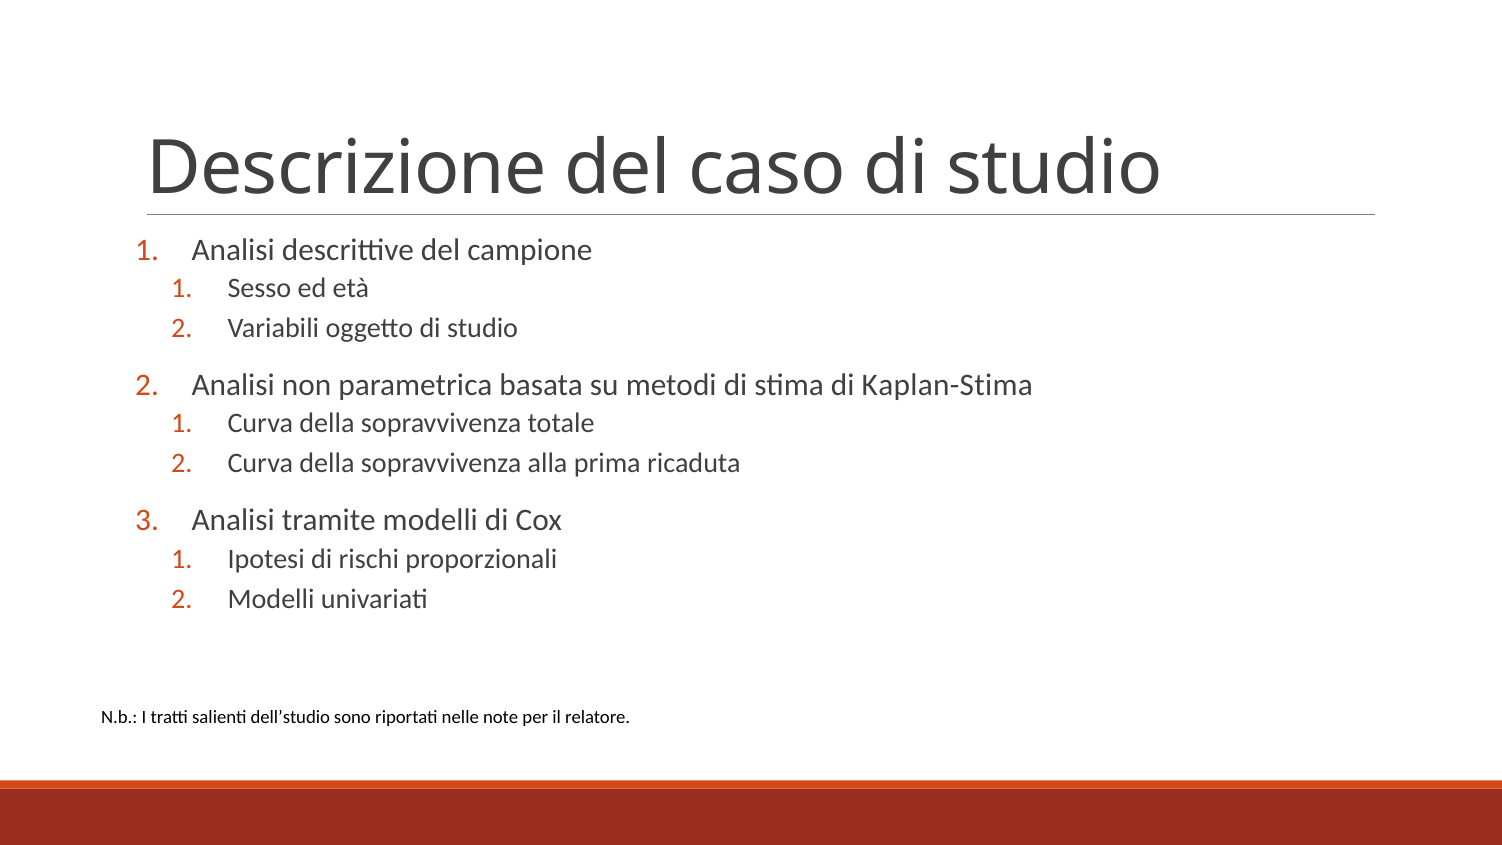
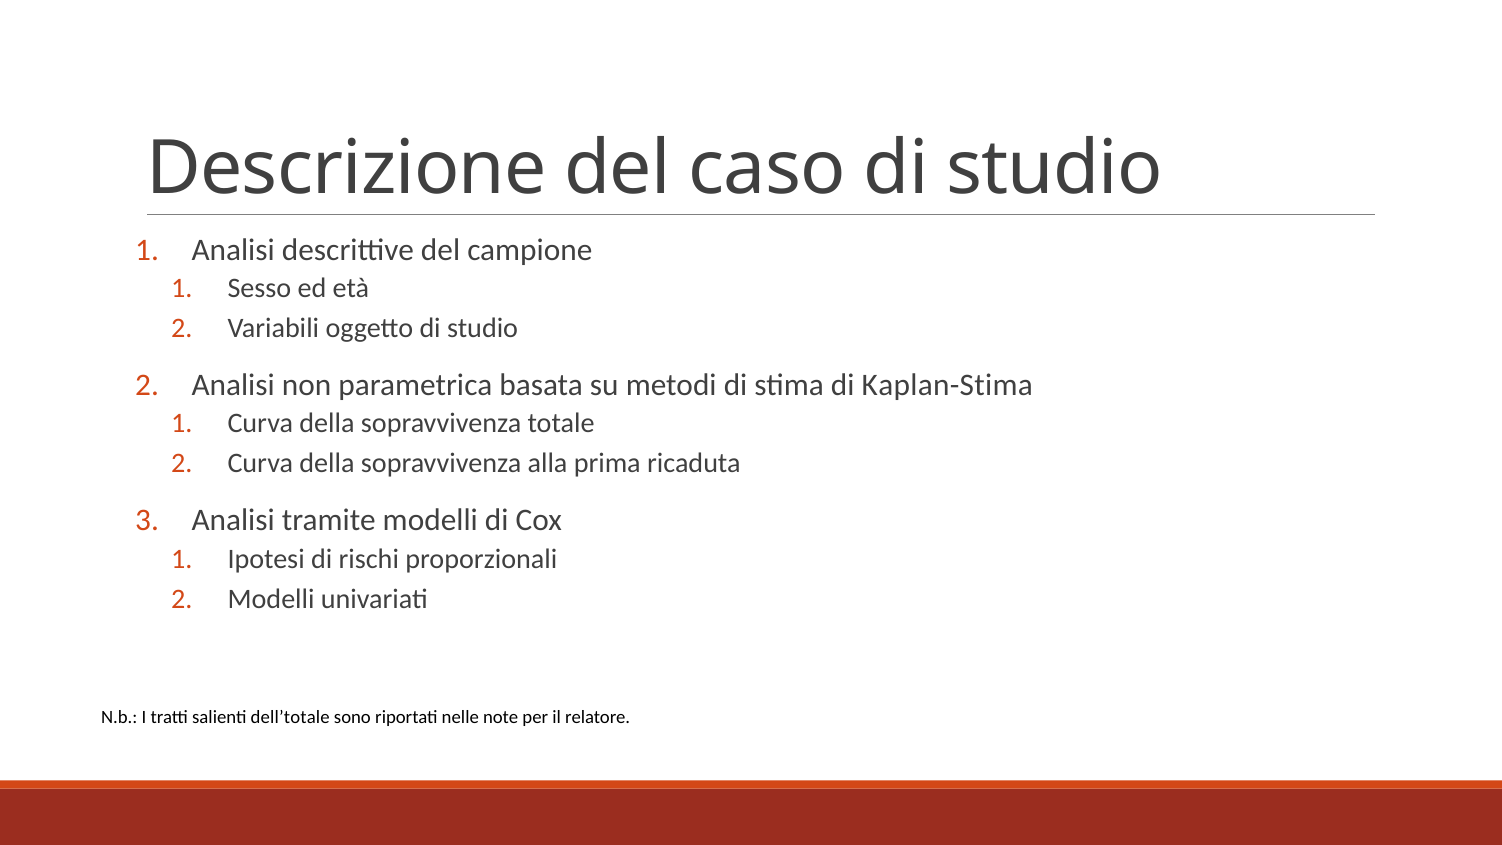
dell’studio: dell’studio -> dell’totale
